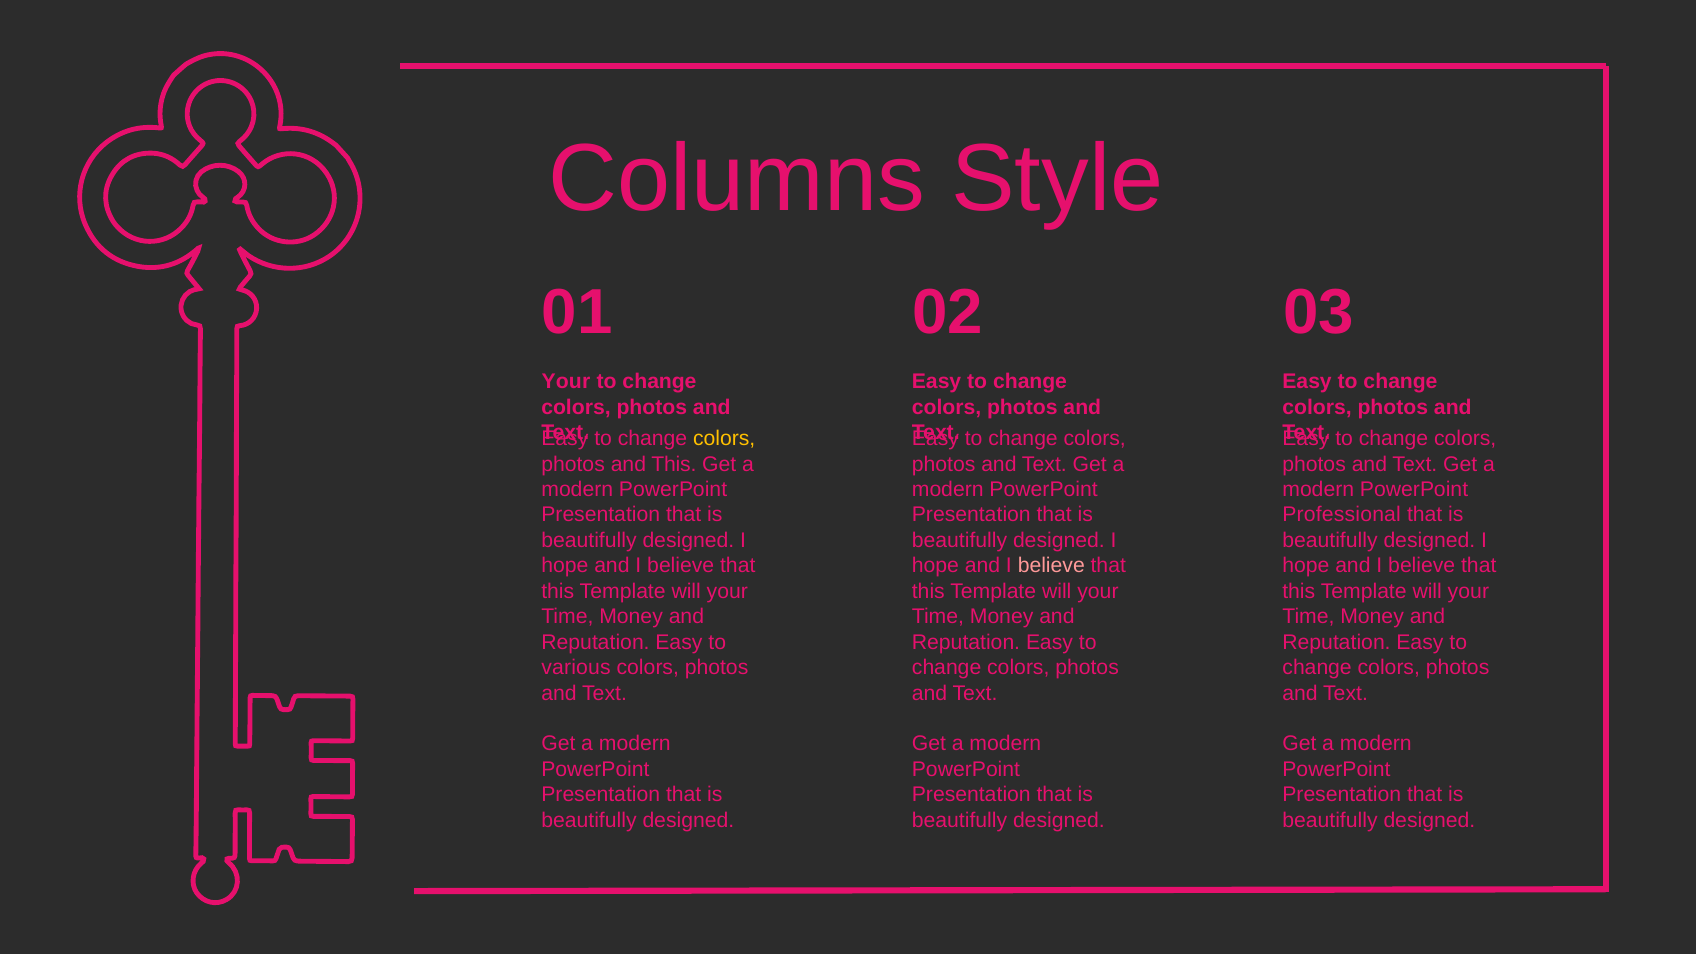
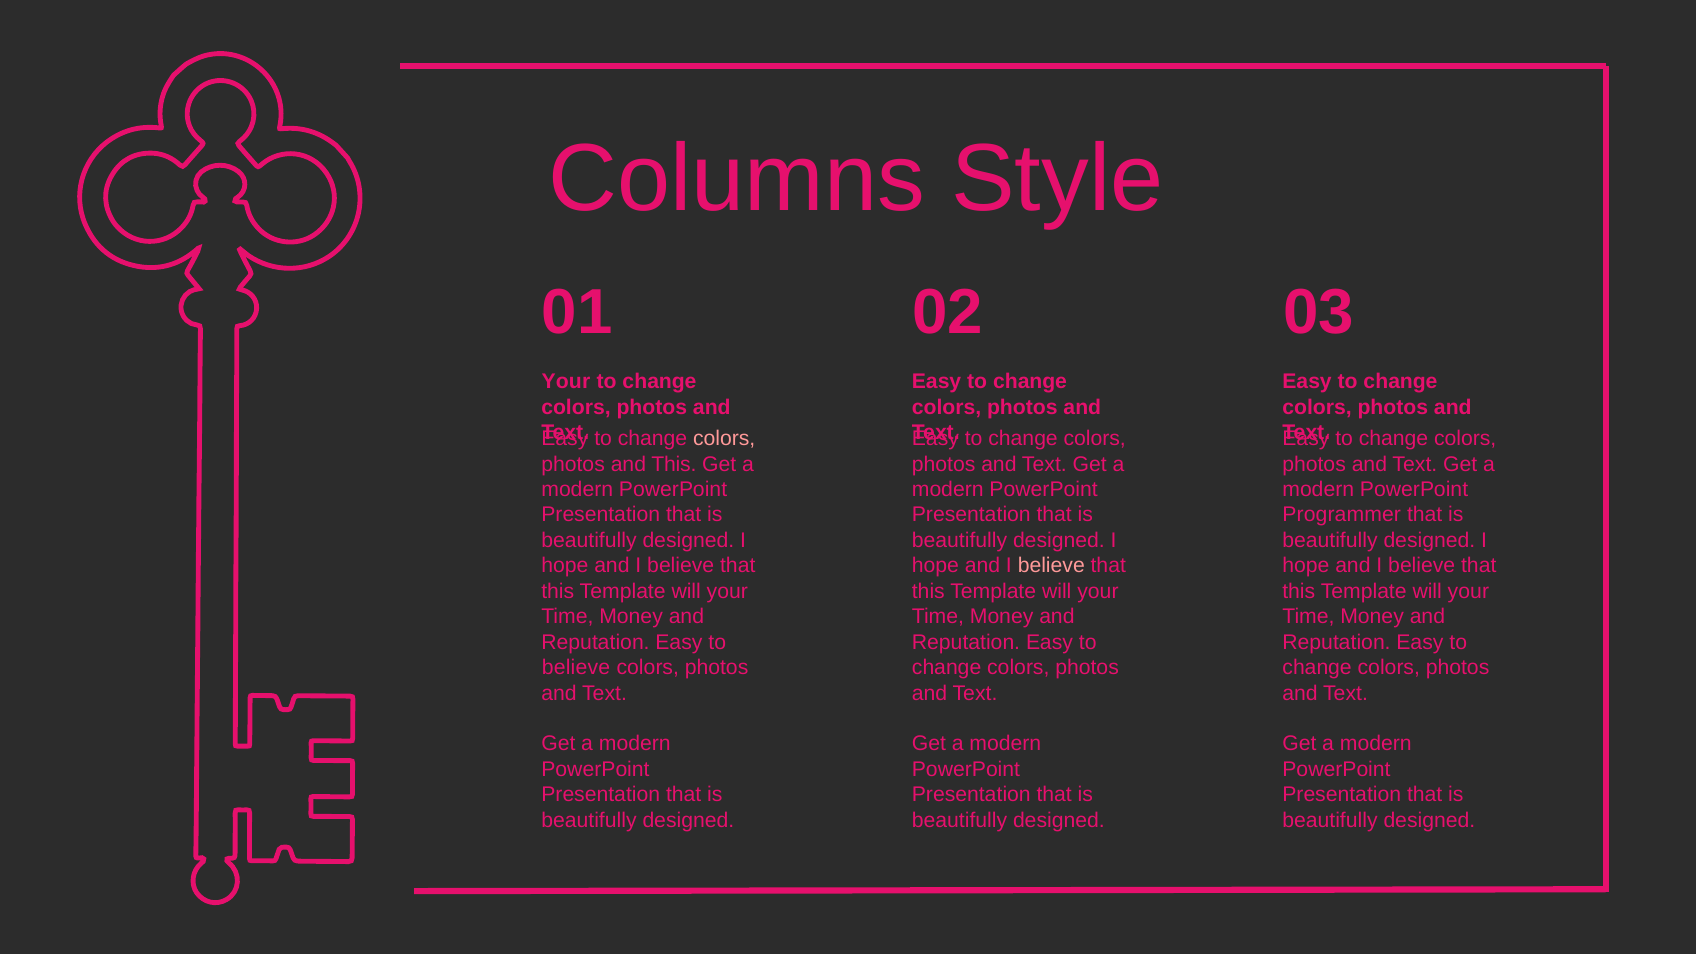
colors at (724, 439) colour: yellow -> pink
Professional: Professional -> Programmer
various at (576, 668): various -> believe
